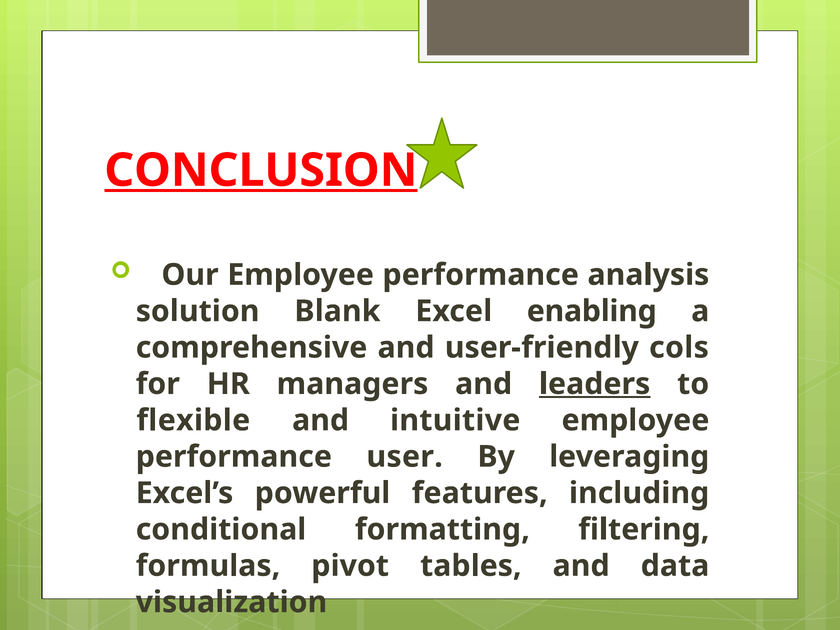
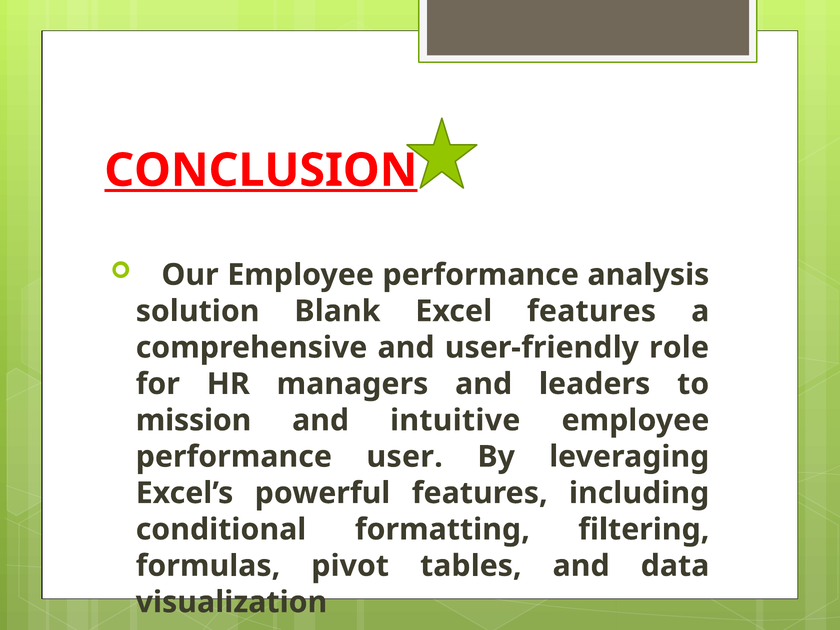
Excel enabling: enabling -> features
cols: cols -> role
leaders underline: present -> none
flexible: flexible -> mission
